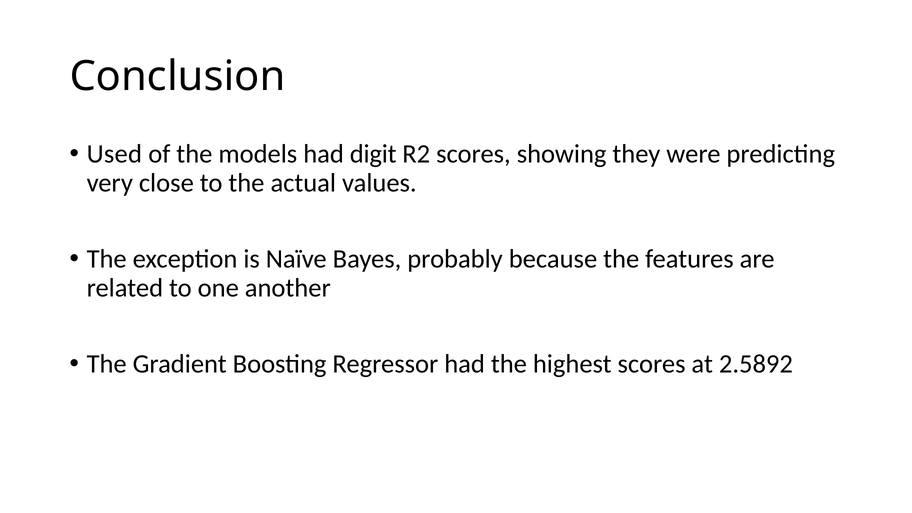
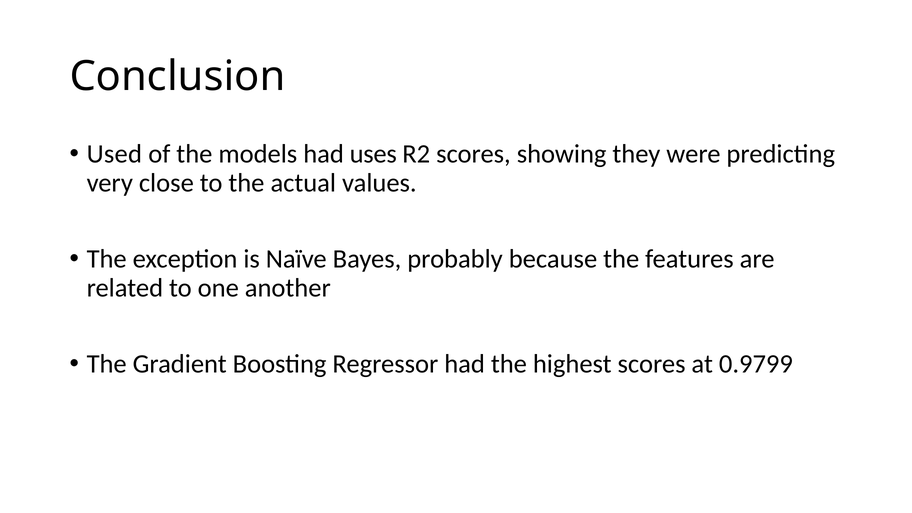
digit: digit -> uses
2.5892: 2.5892 -> 0.9799
